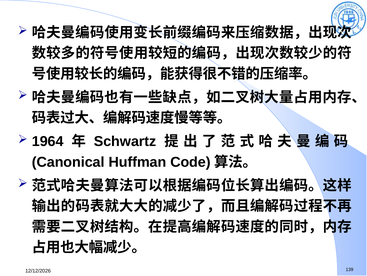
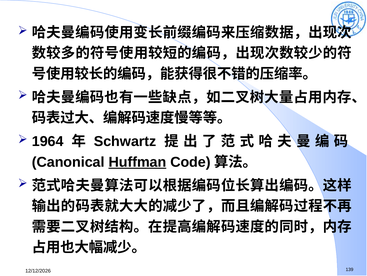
Huffman underline: none -> present
